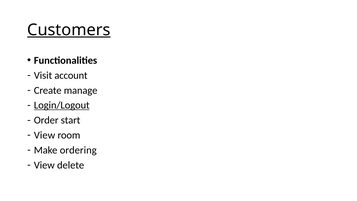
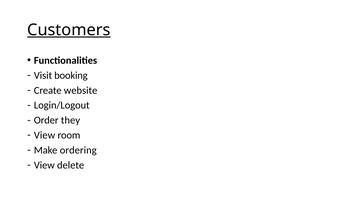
account: account -> booking
manage: manage -> website
Login/Logout underline: present -> none
start: start -> they
